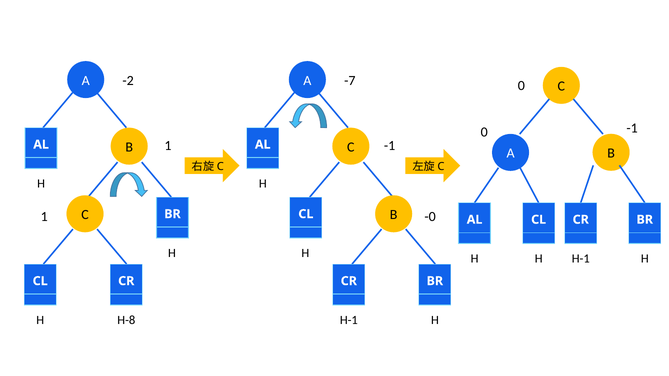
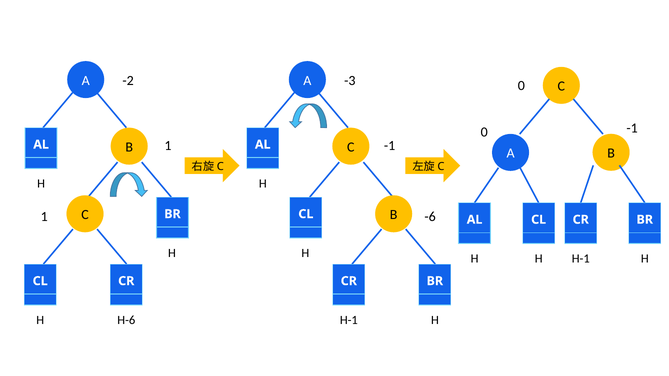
-7: -7 -> -3
-0: -0 -> -6
H-8: H-8 -> H-6
